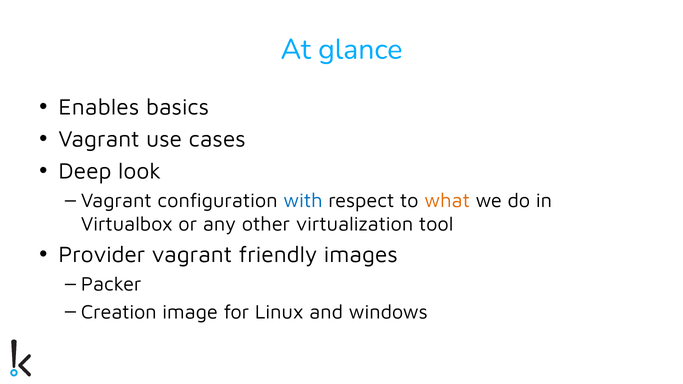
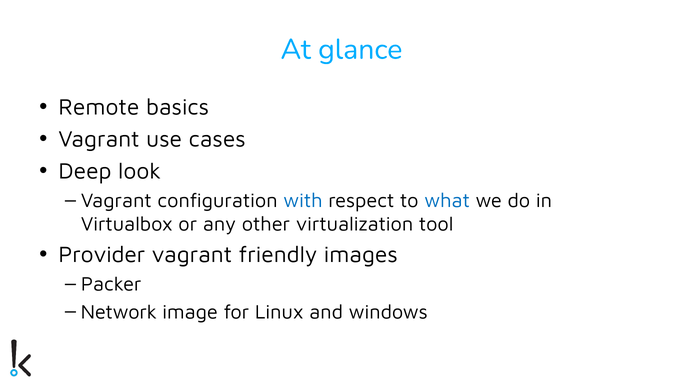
Enables: Enables -> Remote
what colour: orange -> blue
Creation: Creation -> Network
